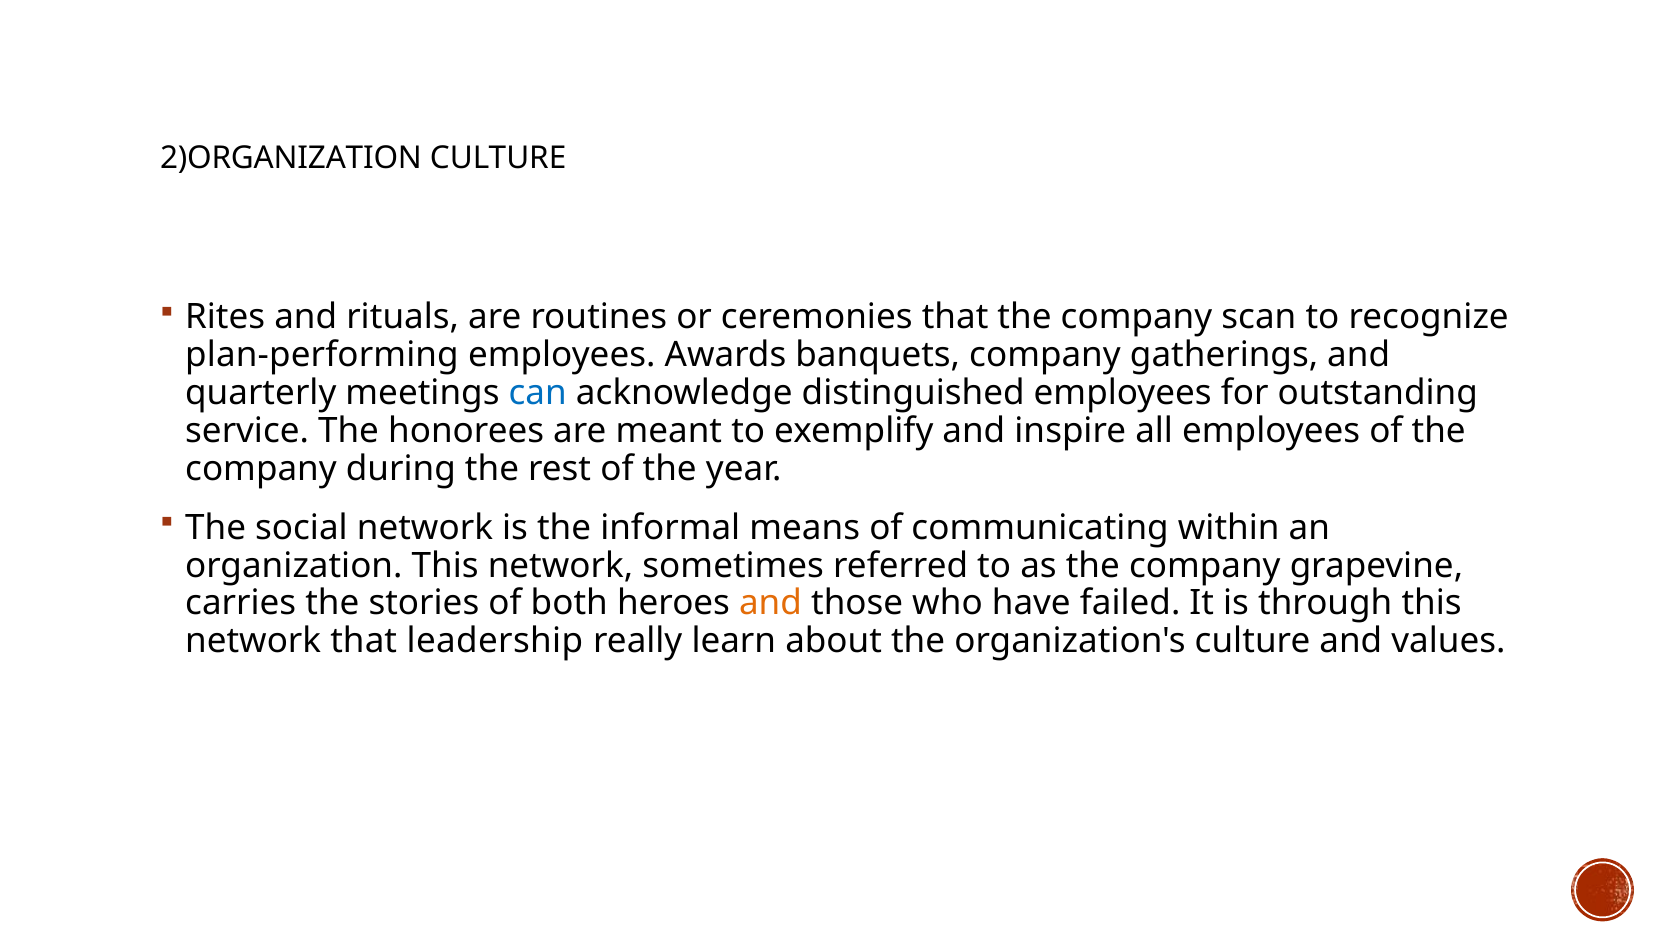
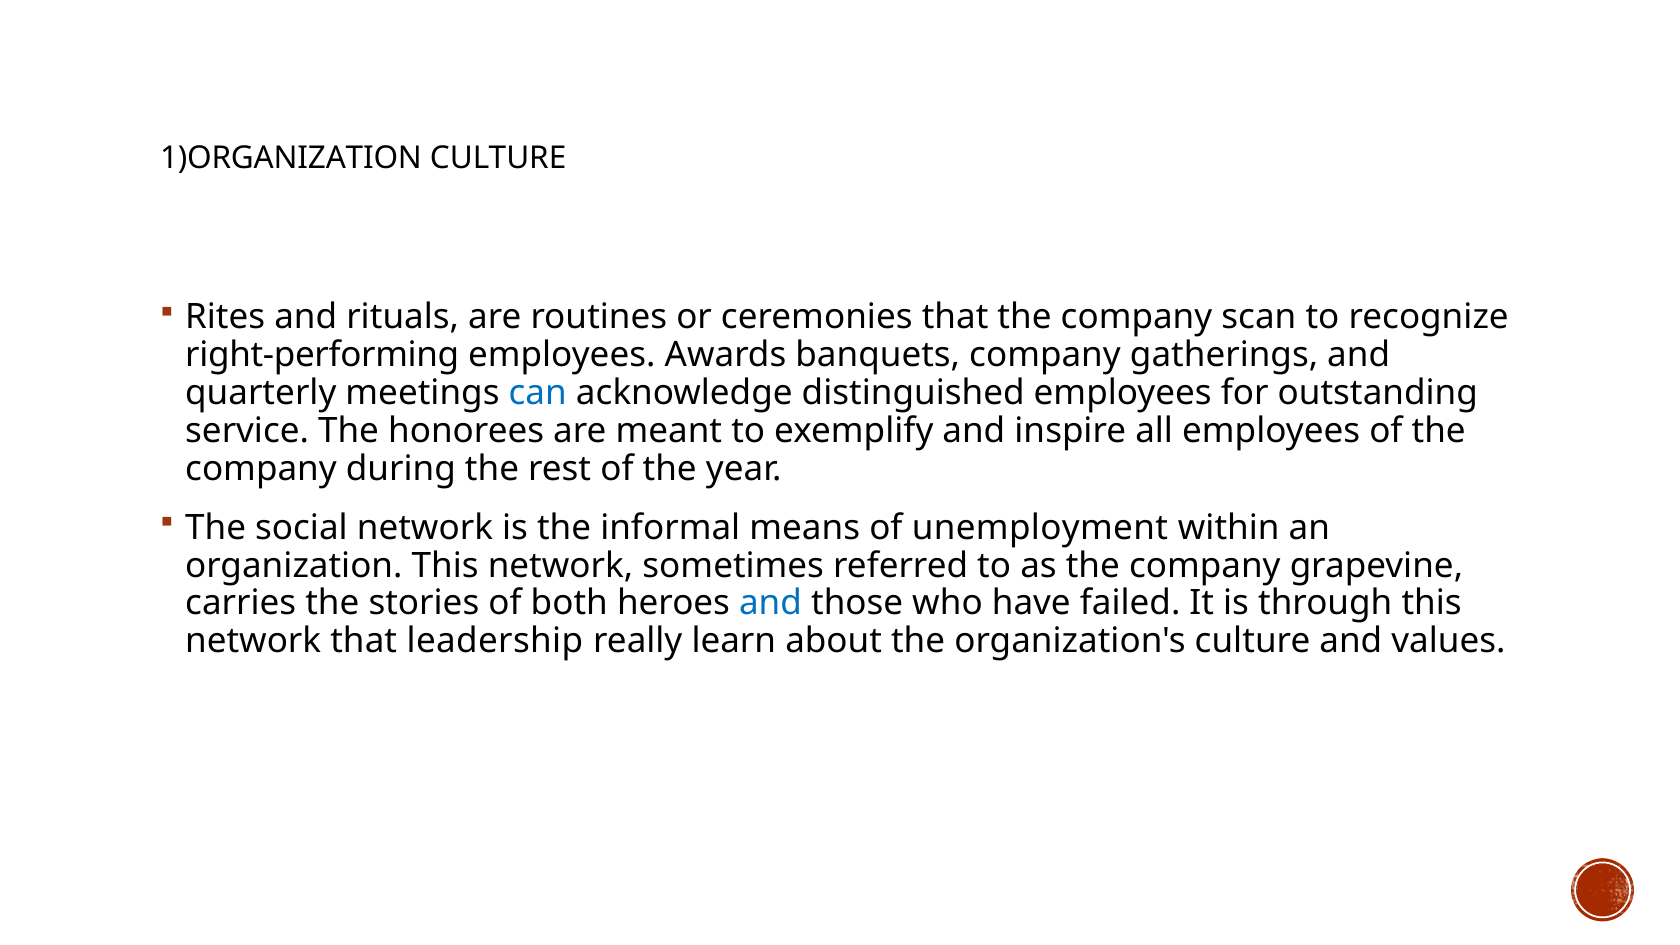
2)ORGANIZATION: 2)ORGANIZATION -> 1)ORGANIZATION
plan‐performing: plan‐performing -> right‐performing
communicating: communicating -> unemployment
and at (770, 603) colour: orange -> blue
